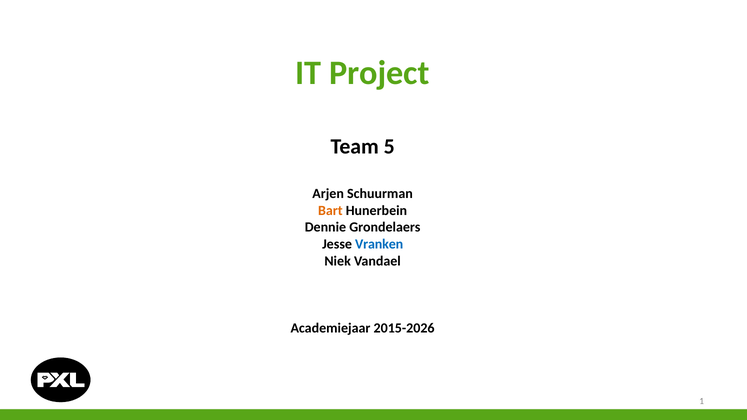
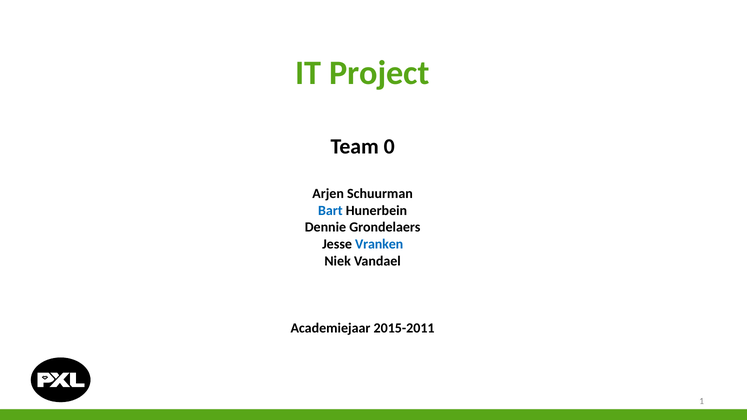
5: 5 -> 0
Bart colour: orange -> blue
2015-2026: 2015-2026 -> 2015-2011
